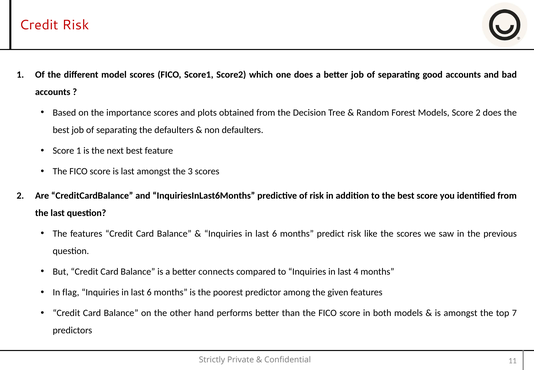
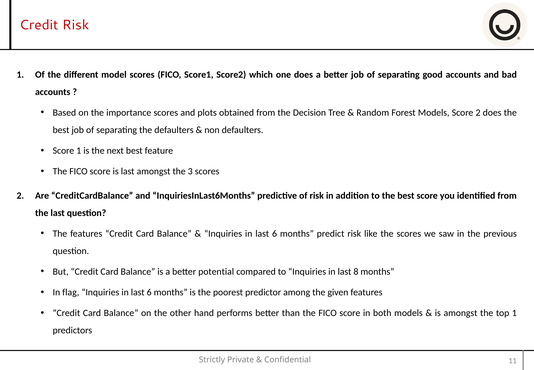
connects: connects -> potential
4: 4 -> 8
top 7: 7 -> 1
